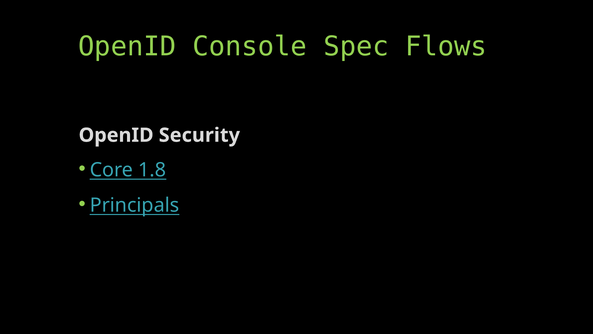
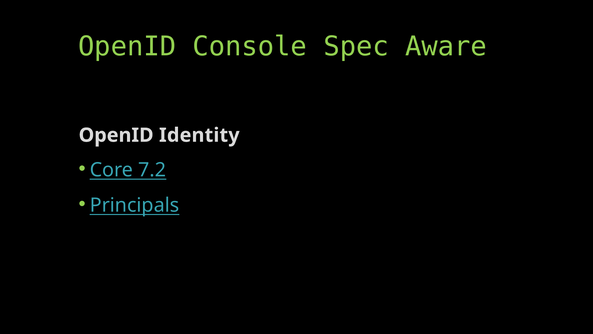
Flows: Flows -> Aware
Security: Security -> Identity
1.8: 1.8 -> 7.2
